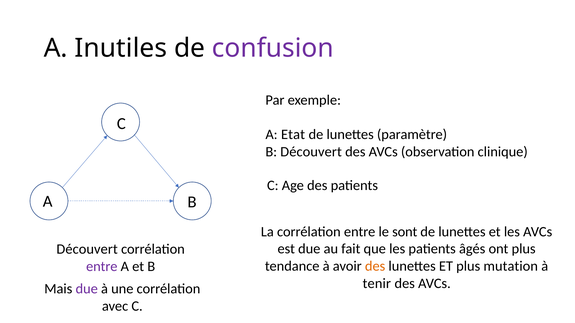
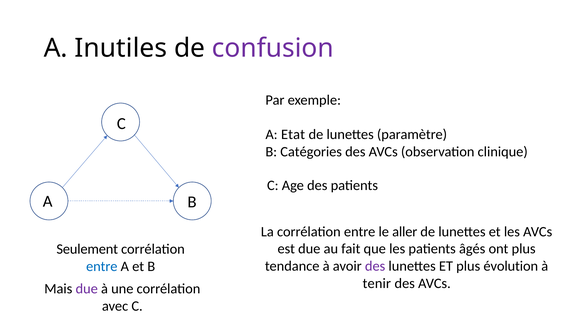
B Découvert: Découvert -> Catégories
sont: sont -> aller
Découvert at (87, 250): Découvert -> Seulement
des at (375, 266) colour: orange -> purple
mutation: mutation -> évolution
entre at (102, 267) colour: purple -> blue
